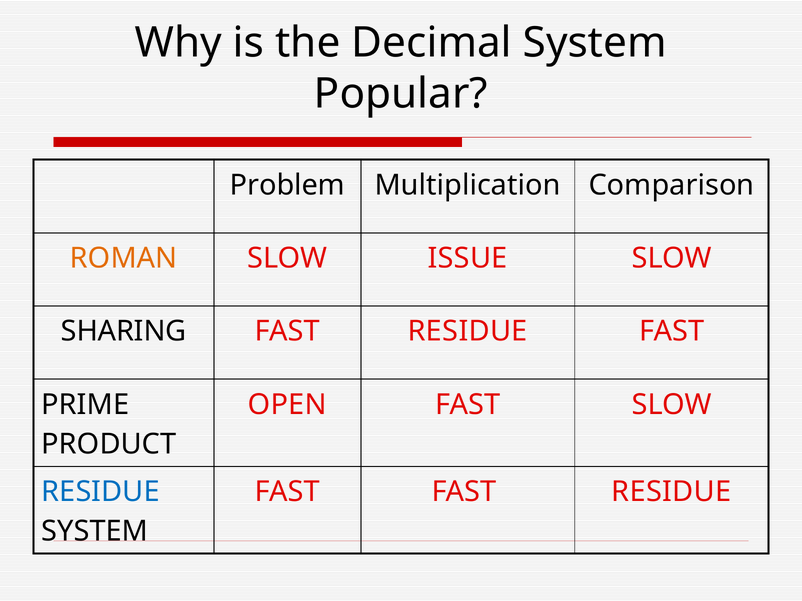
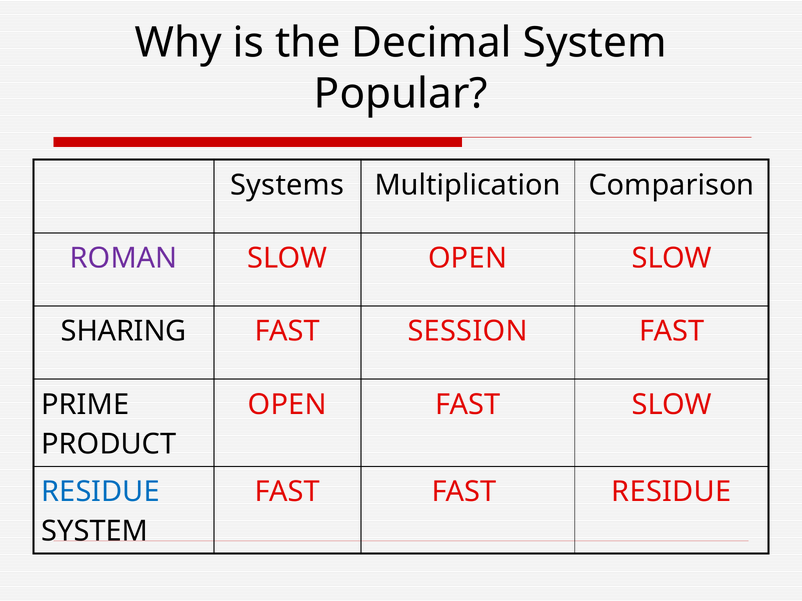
Problem: Problem -> Systems
ROMAN colour: orange -> purple
SLOW ISSUE: ISSUE -> OPEN
RESIDUE at (468, 332): RESIDUE -> SESSION
